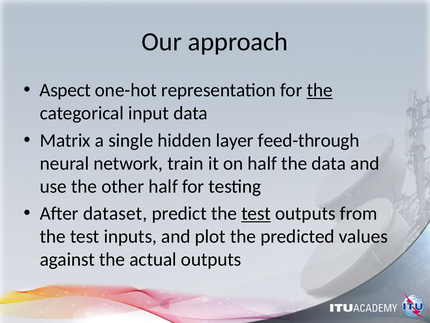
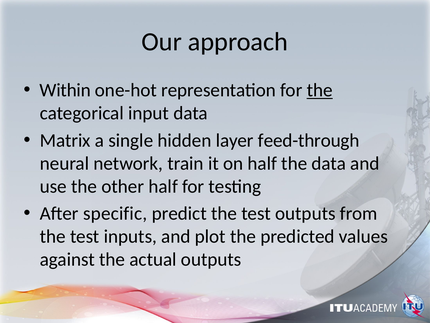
Aspect: Aspect -> Within
dataset: dataset -> specific
test at (256, 213) underline: present -> none
